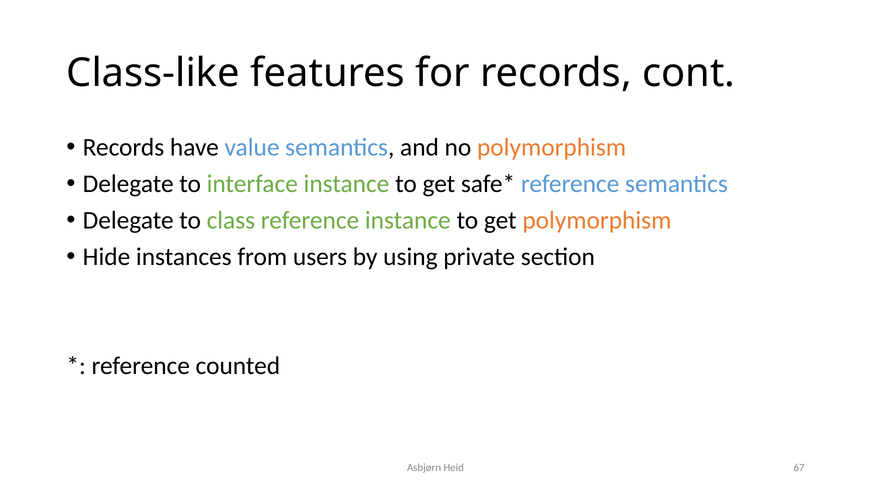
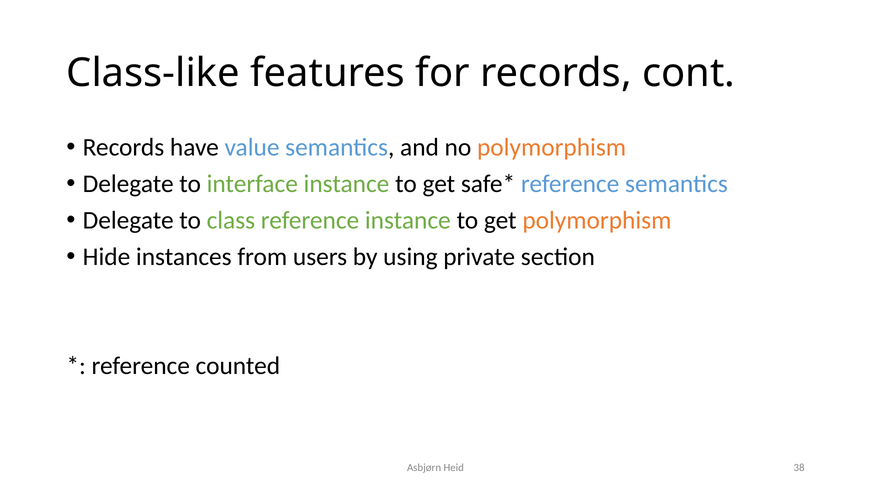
67: 67 -> 38
